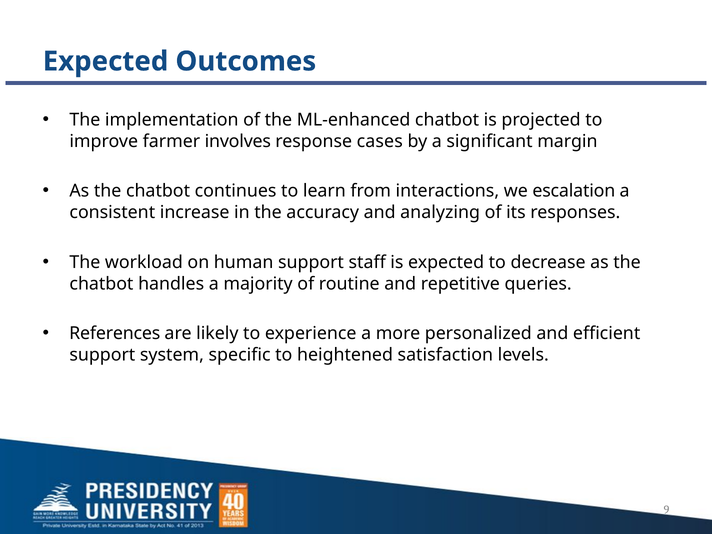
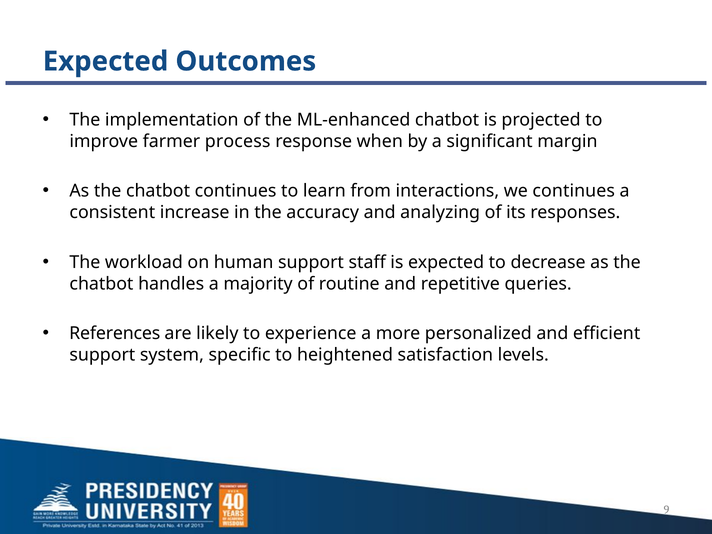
involves: involves -> process
cases: cases -> when
we escalation: escalation -> continues
